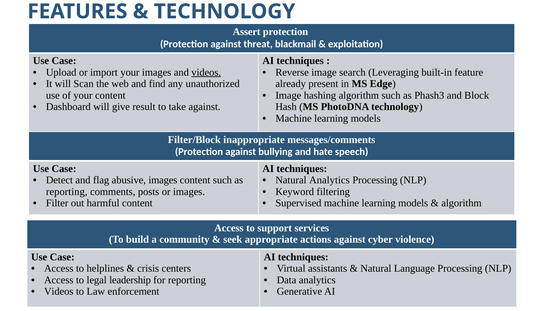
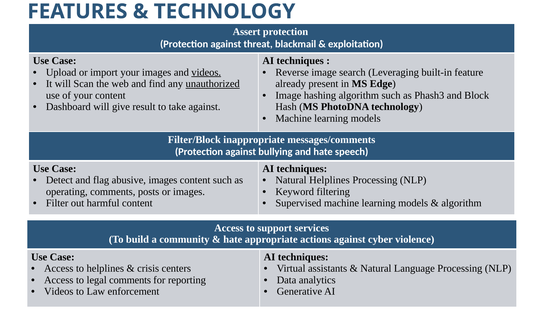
unauthorized underline: none -> present
Natural Analytics: Analytics -> Helplines
reporting at (67, 192): reporting -> operating
seek at (233, 239): seek -> hate
legal leadership: leadership -> comments
